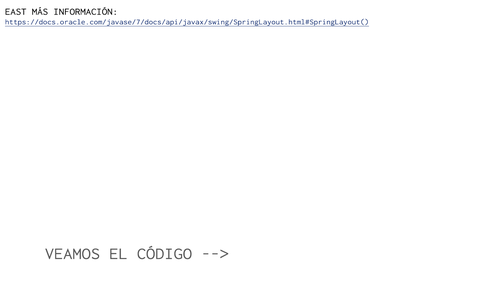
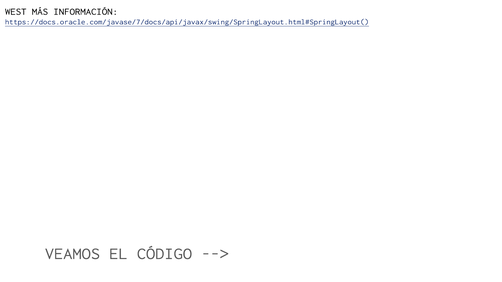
EAST: EAST -> WEST
